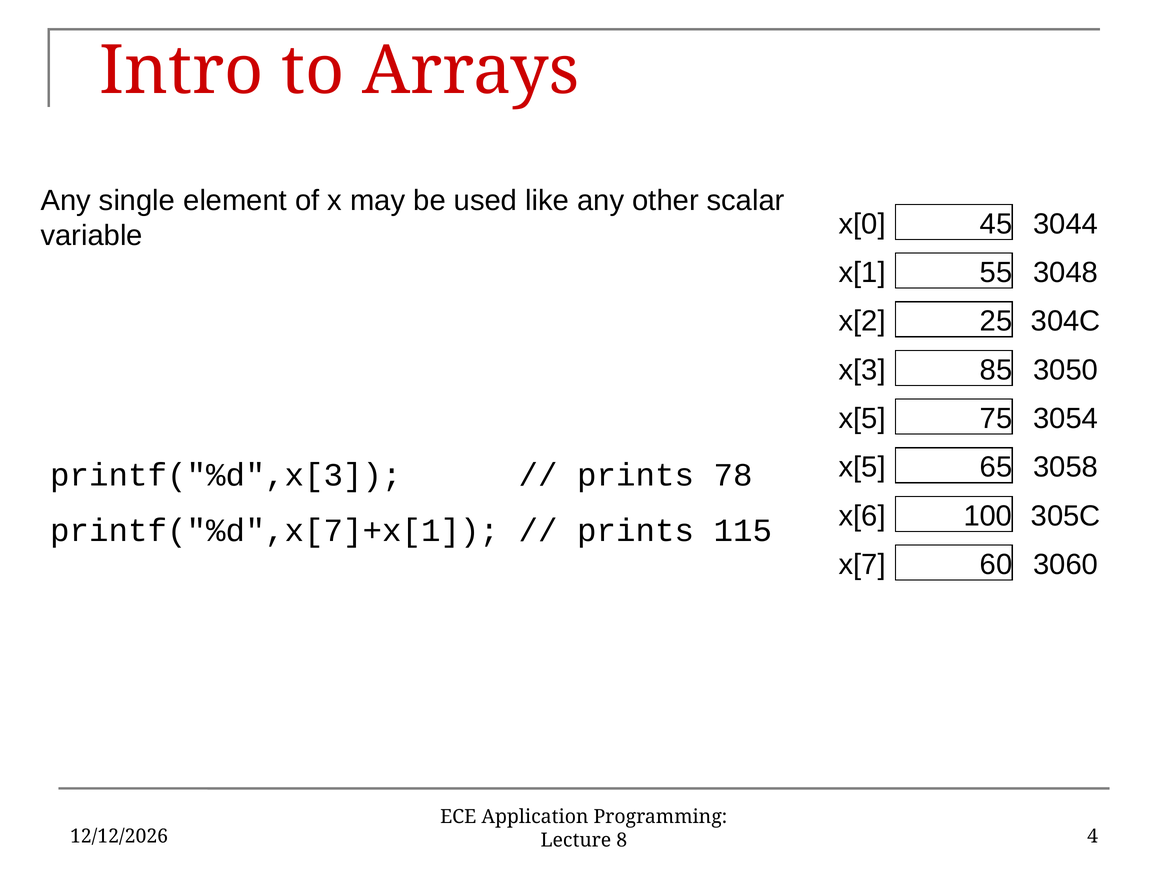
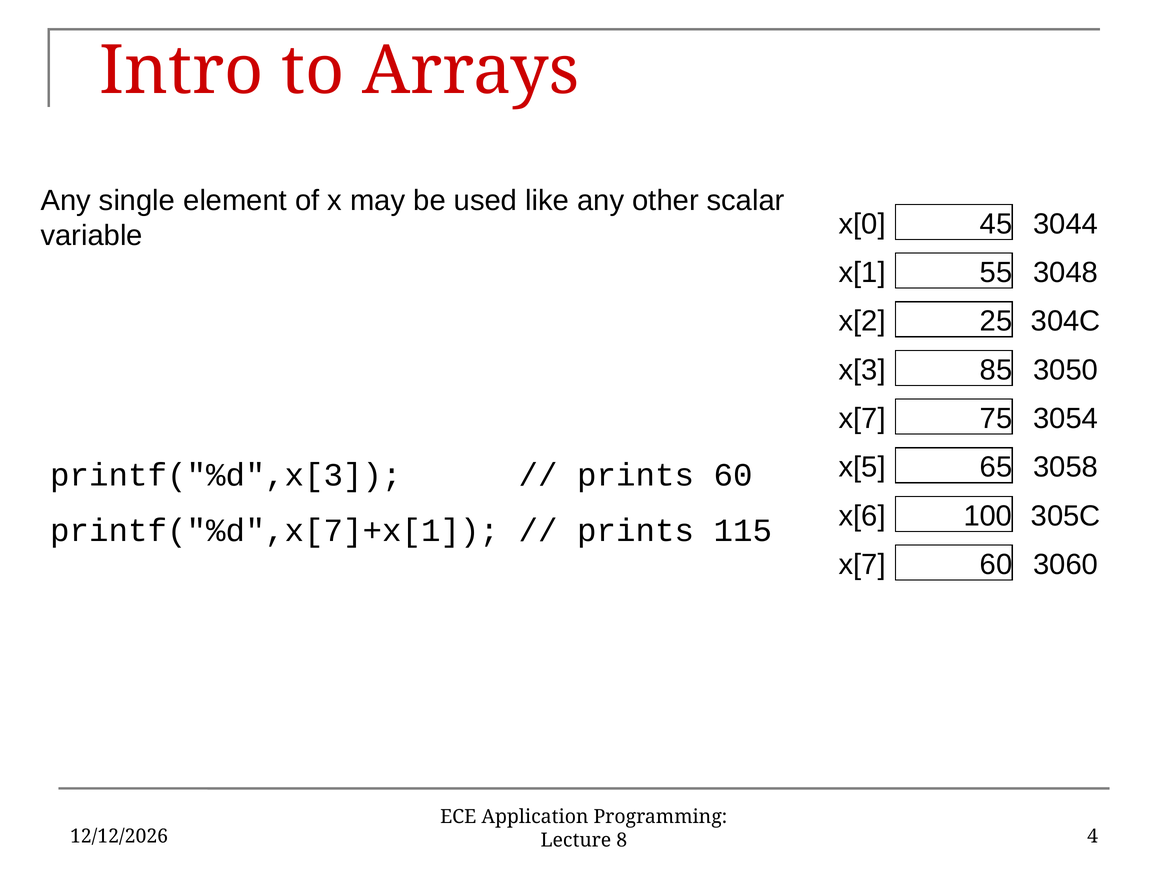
x[5 at (862, 419): x[5 -> x[7
prints 78: 78 -> 60
